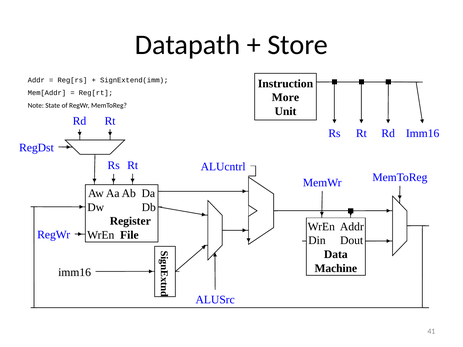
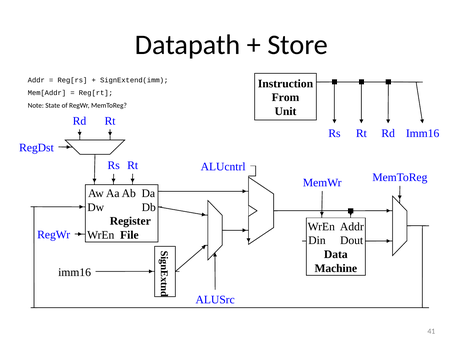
More: More -> From
